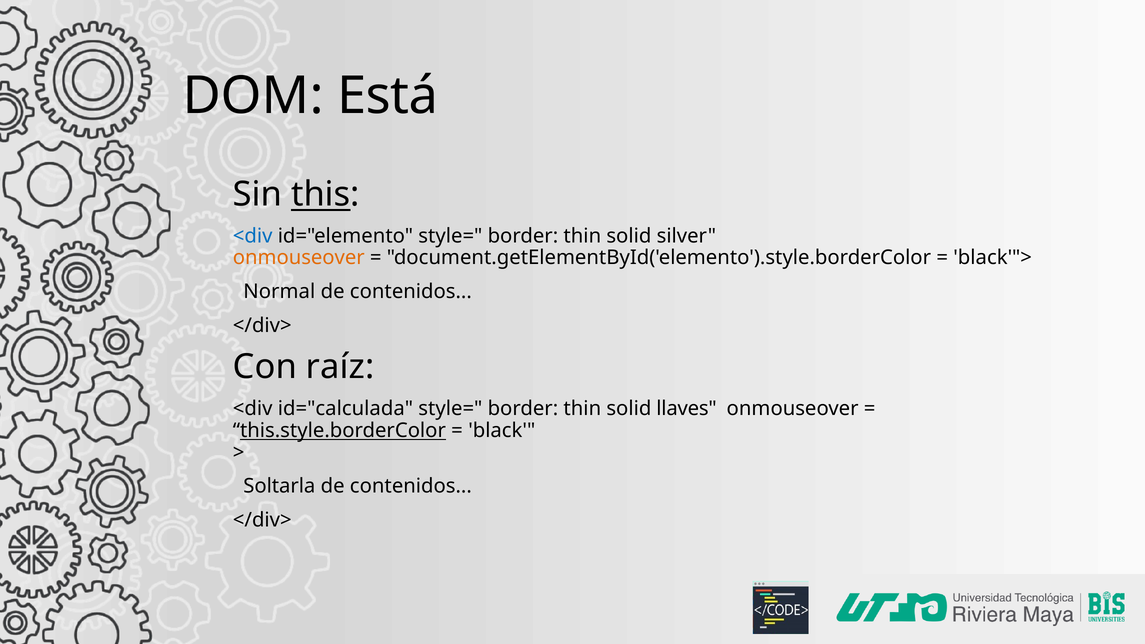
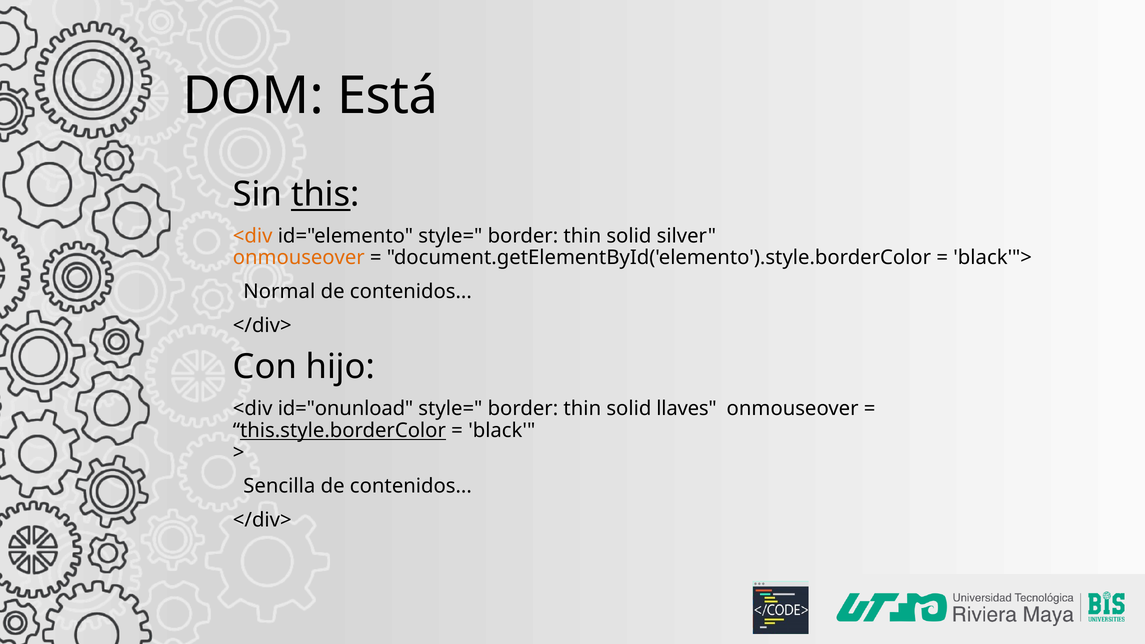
<div at (253, 236) colour: blue -> orange
raíz: raíz -> hijo
id="calculada: id="calculada -> id="onunload
Soltarla: Soltarla -> Sencilla
